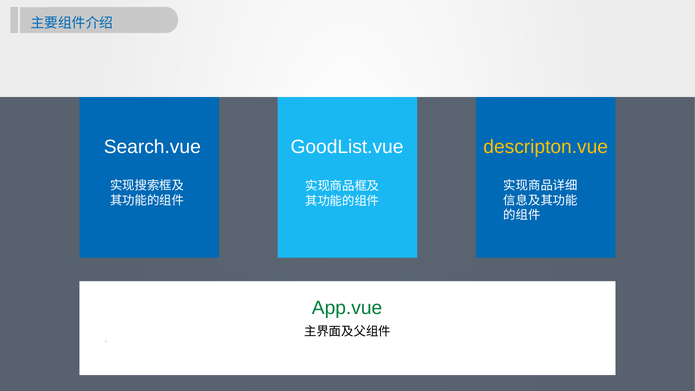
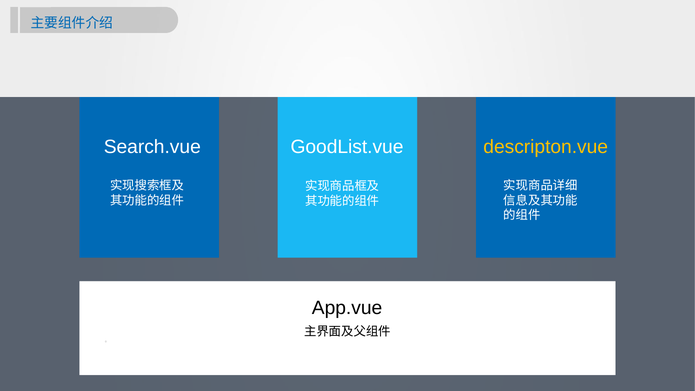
App.vue colour: green -> black
